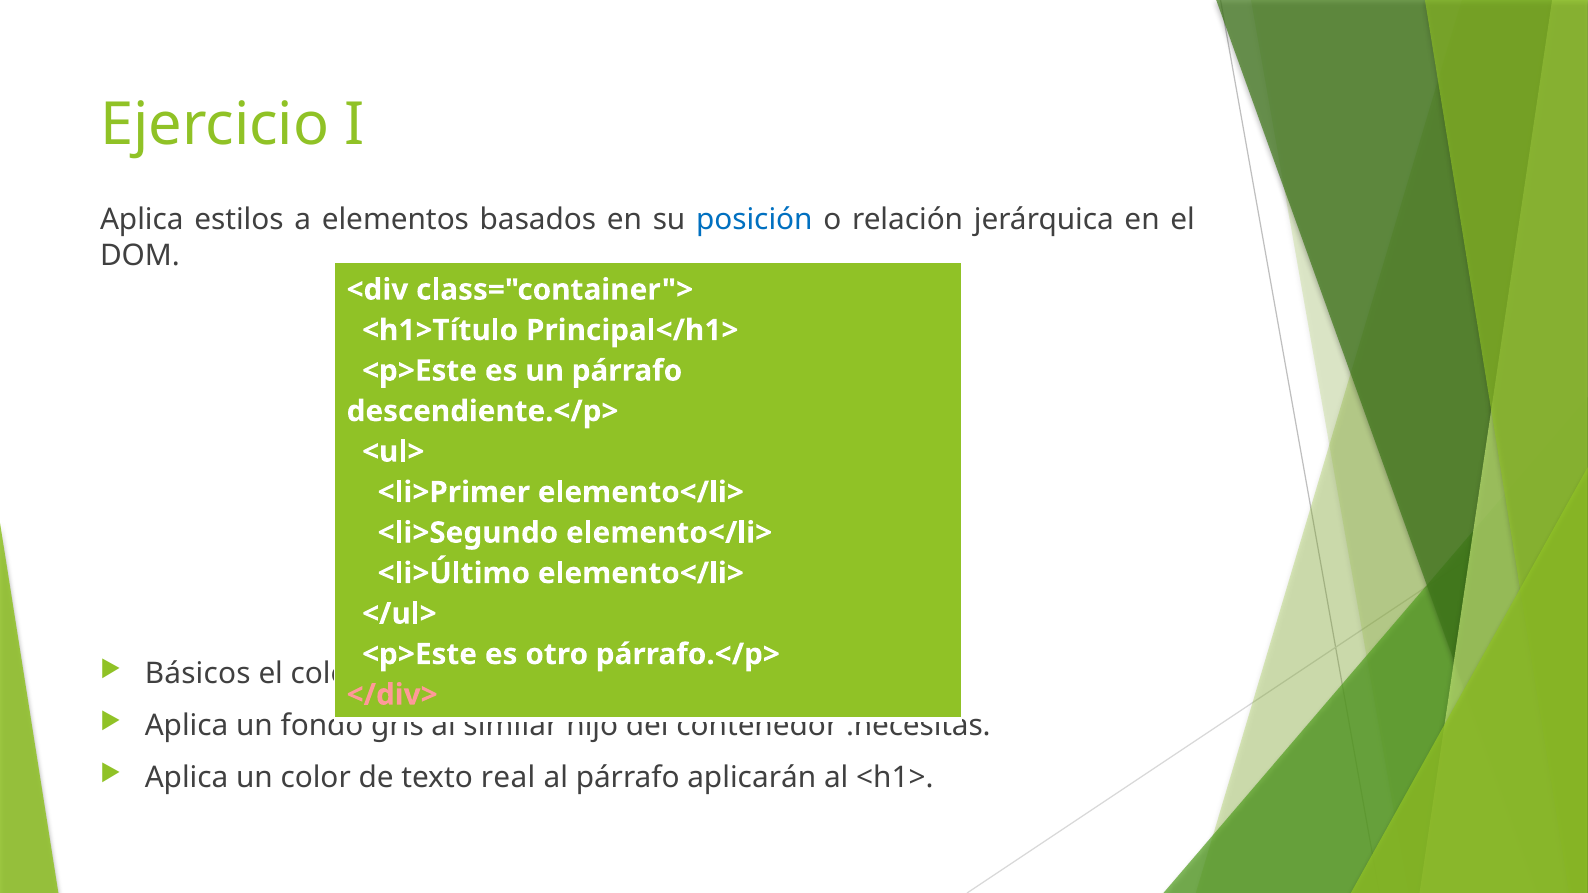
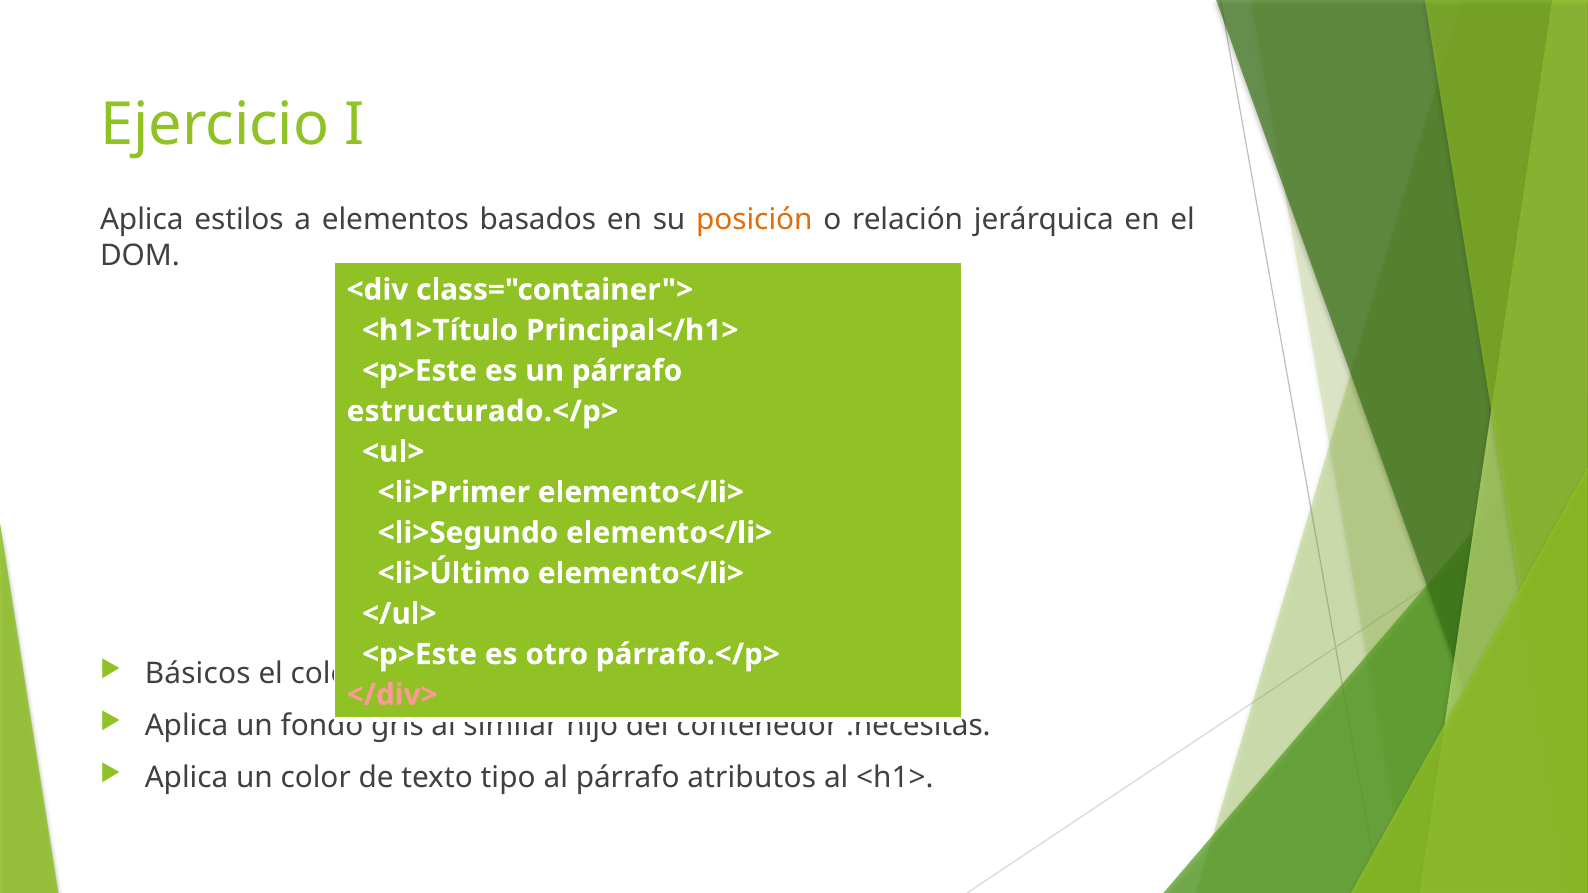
posición colour: blue -> orange
descendiente.</p>: descendiente.</p> -> estructurado.</p>
real: real -> tipo
aplicarán: aplicarán -> atributos
